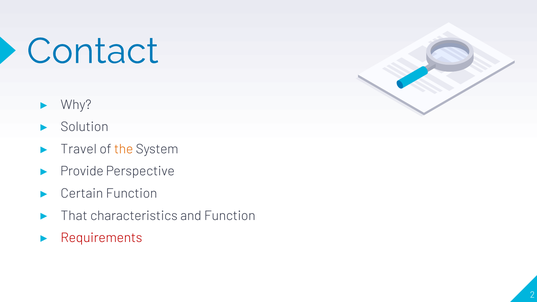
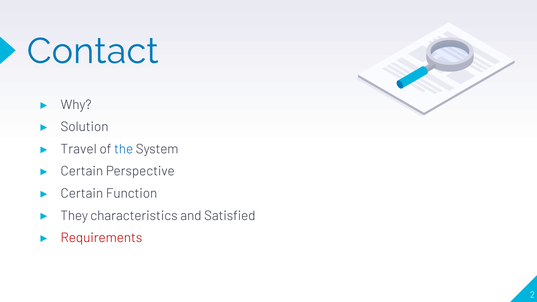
the colour: orange -> blue
Provide at (82, 171): Provide -> Certain
That: That -> They
and Function: Function -> Satisfied
